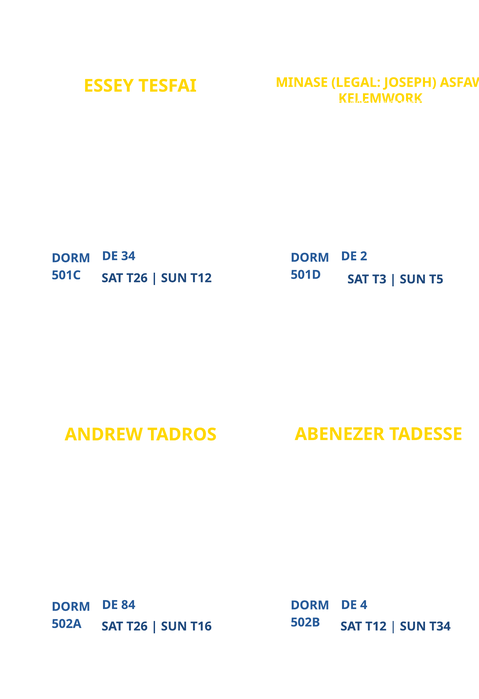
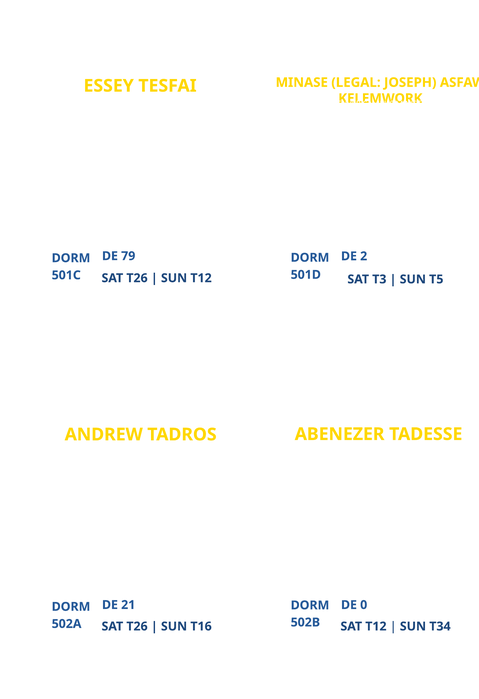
34: 34 -> 79
84: 84 -> 21
4: 4 -> 0
